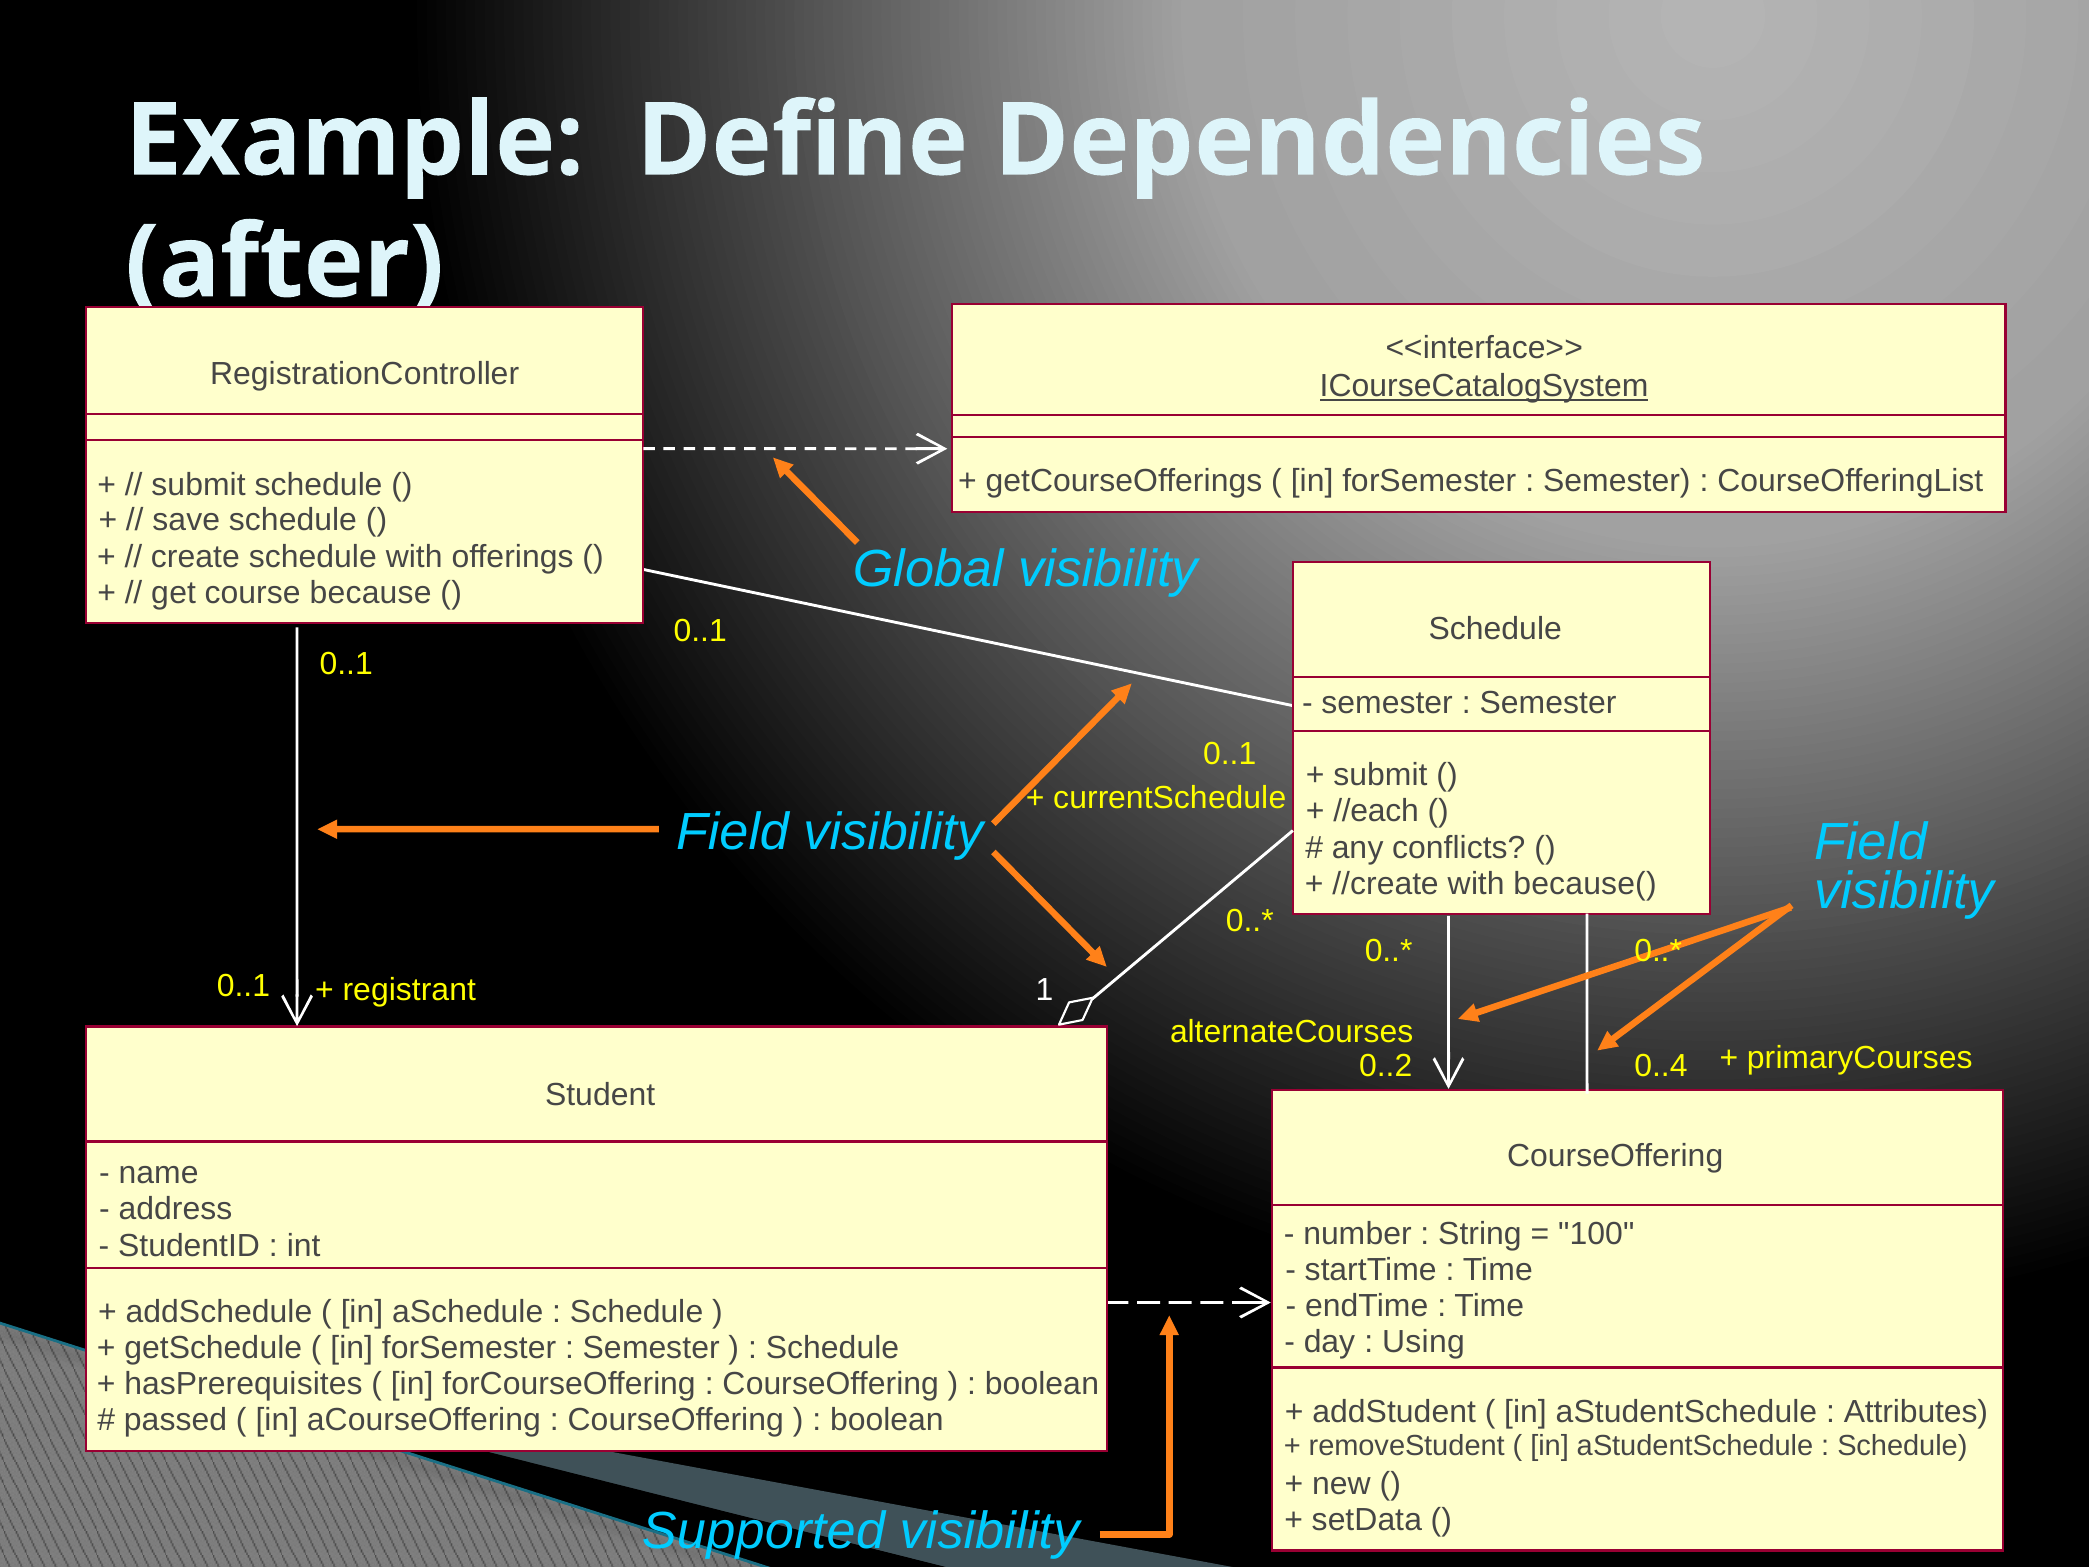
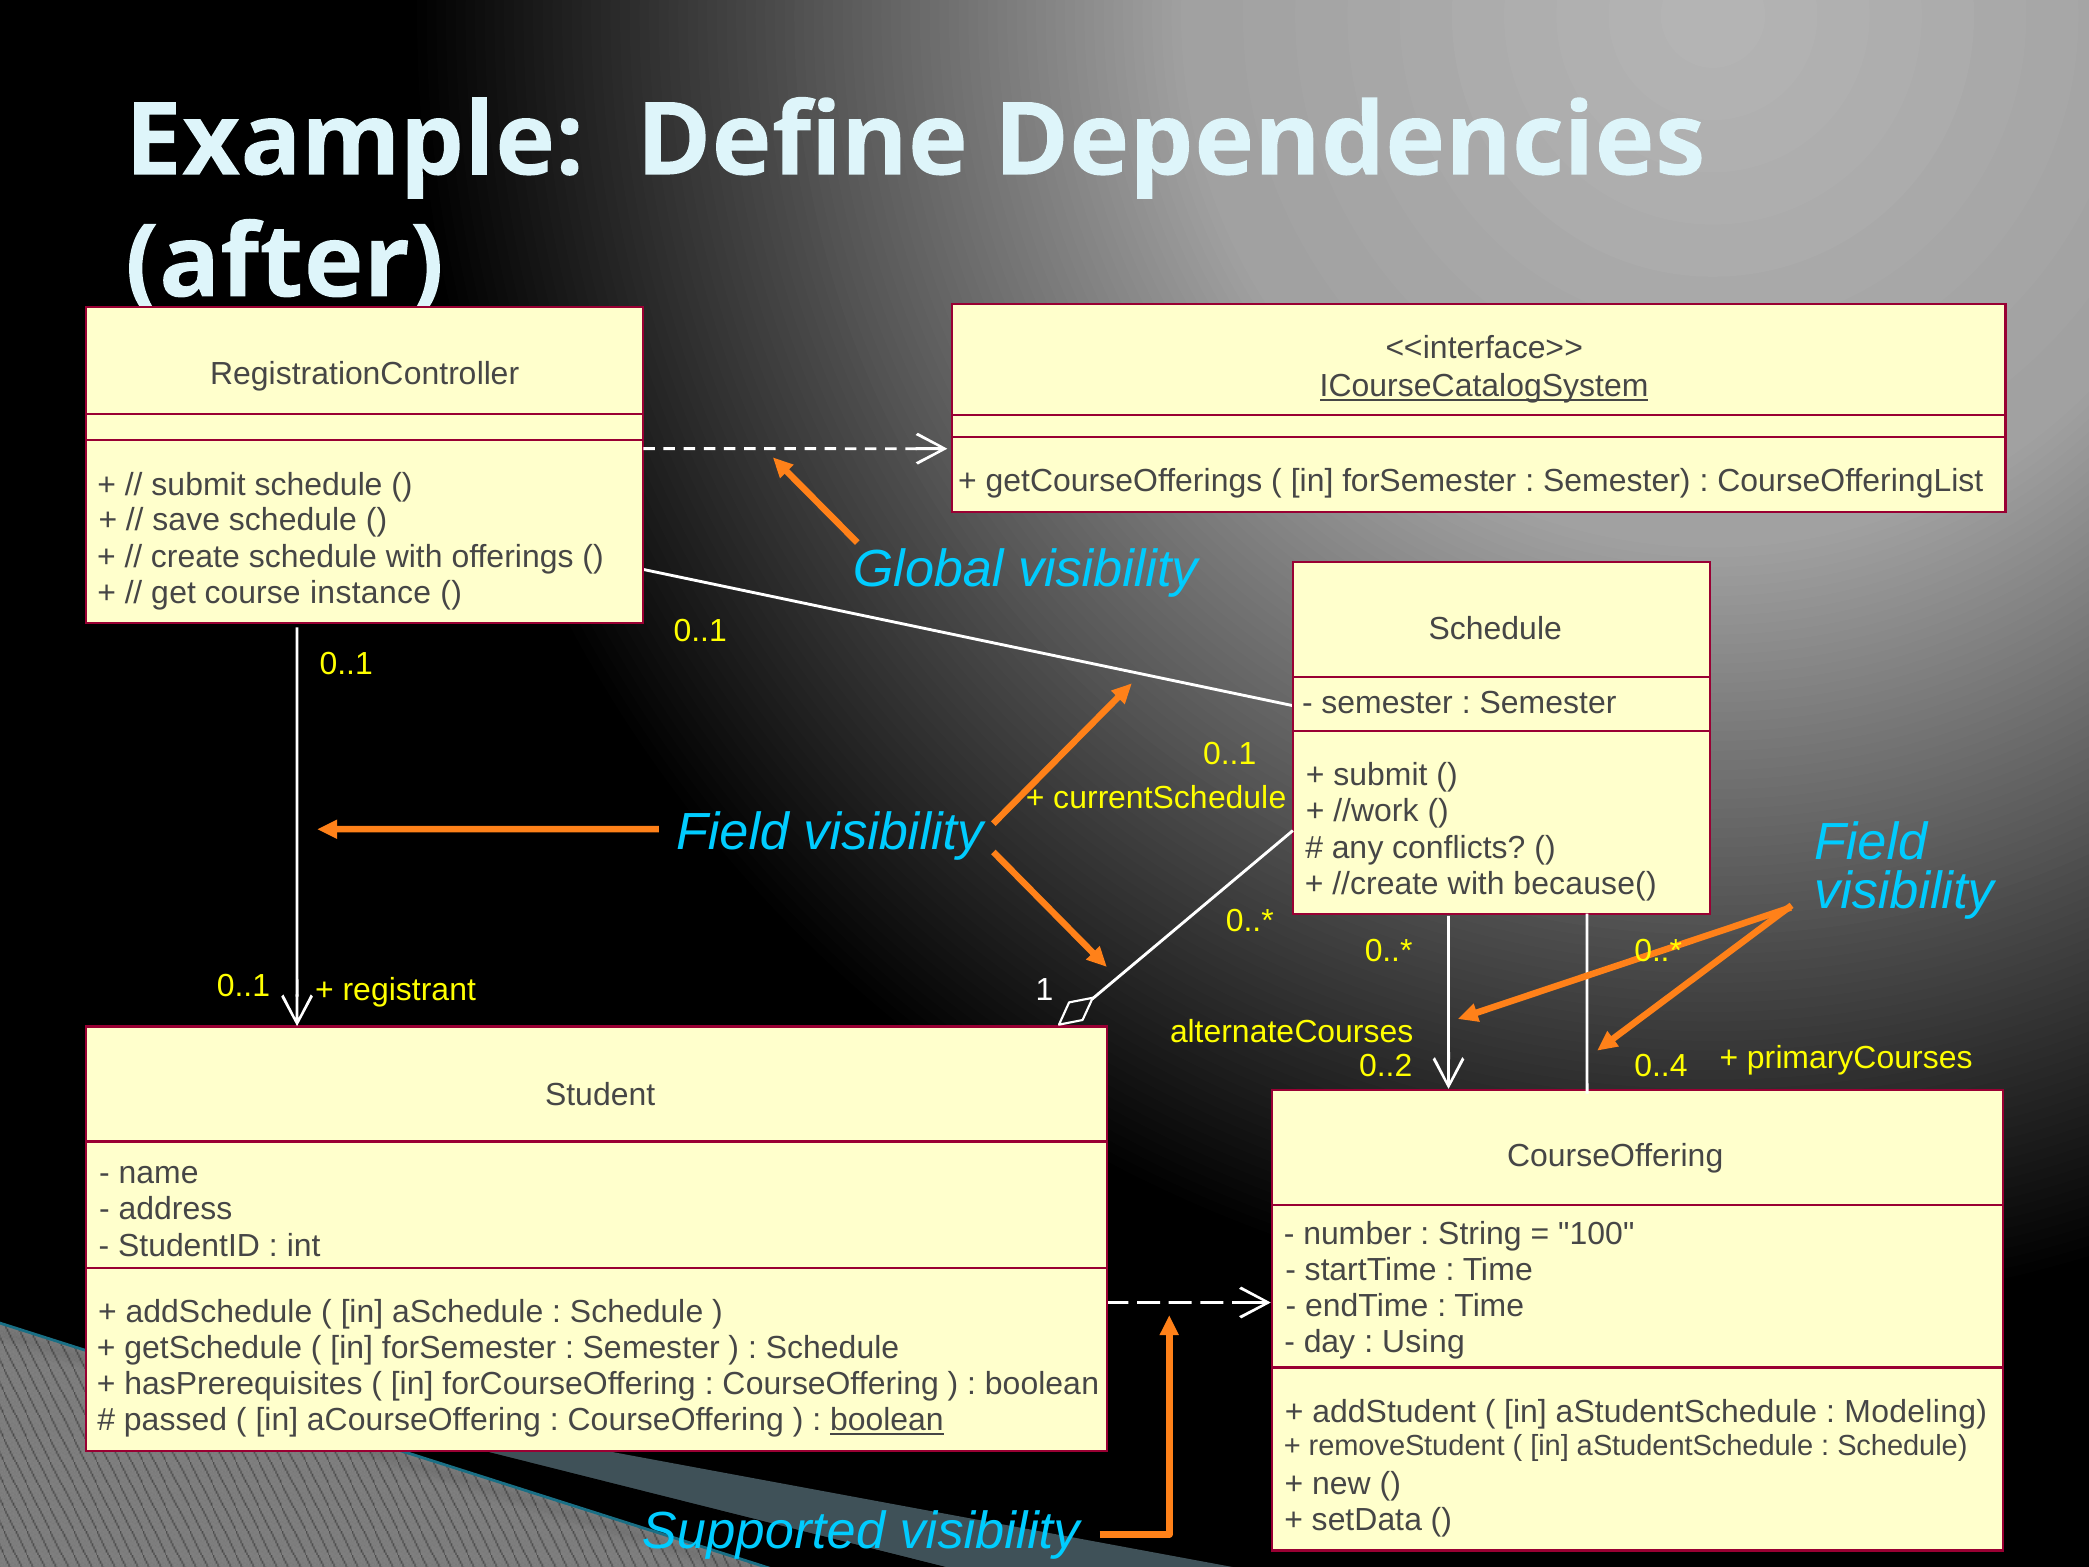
because: because -> instance
//each: //each -> //work
Attributes: Attributes -> Modeling
boolean at (887, 1420) underline: none -> present
